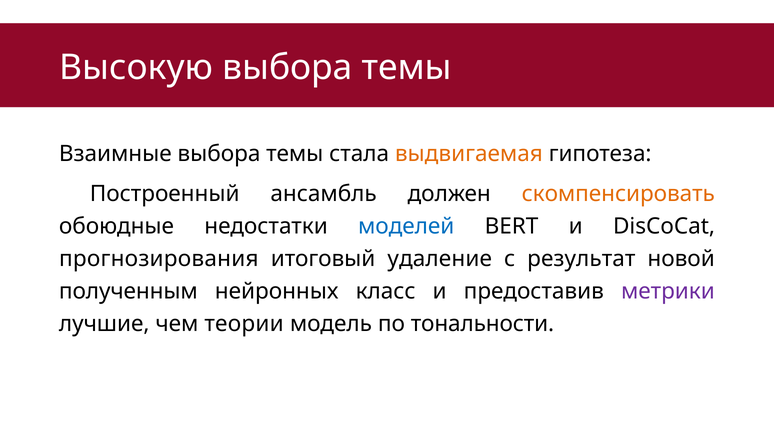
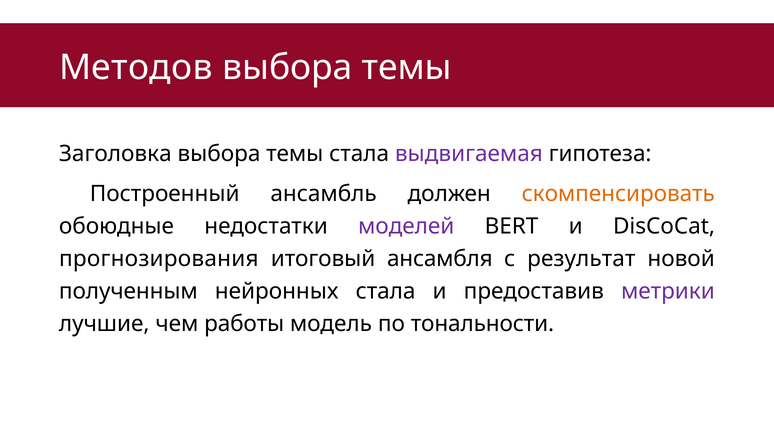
Высокую: Высокую -> Методов
Взаимные: Взаимные -> Заголовка
выдвигаемая colour: orange -> purple
моделей colour: blue -> purple
удаление: удаление -> ансамбля
нейронных класс: класс -> стала
теории: теории -> работы
